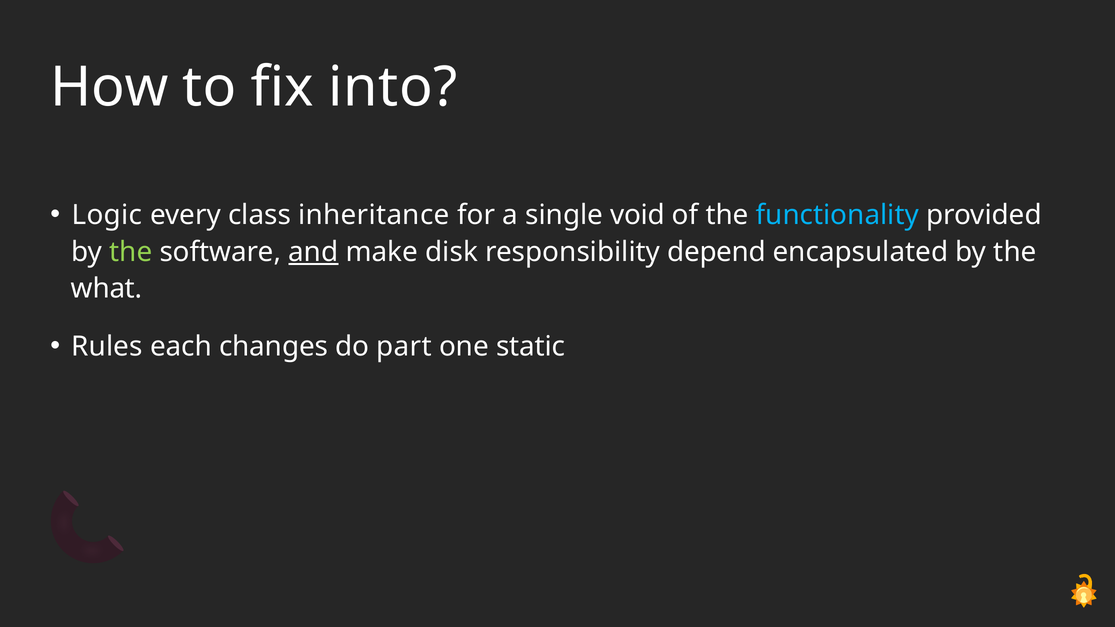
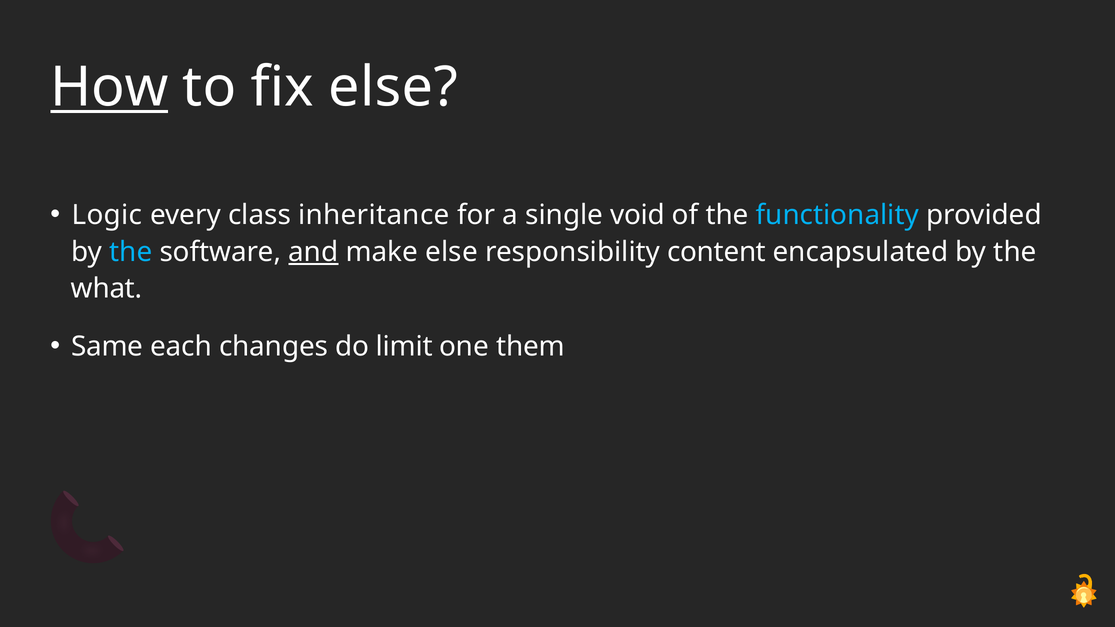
How underline: none -> present
fix into: into -> else
the at (131, 252) colour: light green -> light blue
make disk: disk -> else
depend: depend -> content
Rules: Rules -> Same
part: part -> limit
static: static -> them
